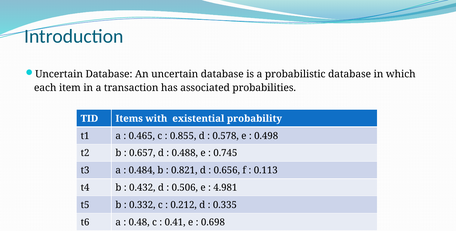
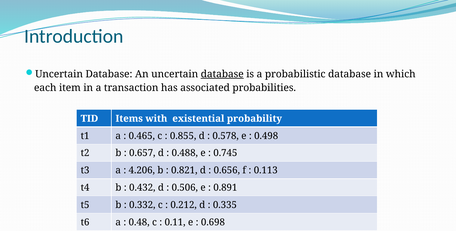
database at (222, 74) underline: none -> present
0.484: 0.484 -> 4.206
4.981: 4.981 -> 0.891
0.41: 0.41 -> 0.11
